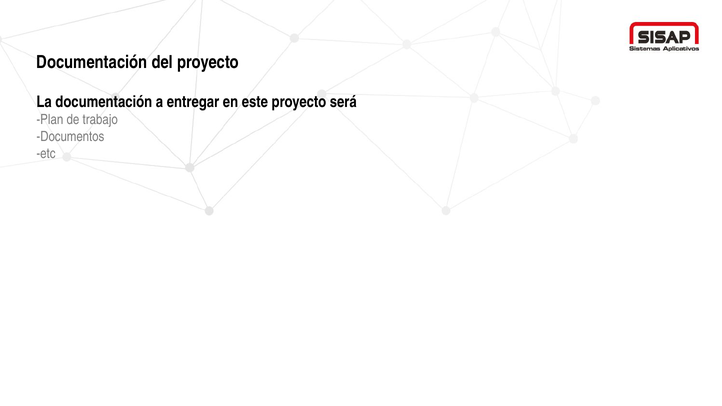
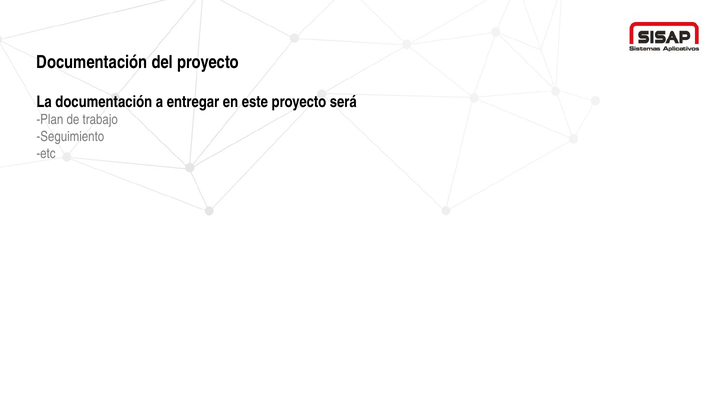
Documentos: Documentos -> Seguimiento
